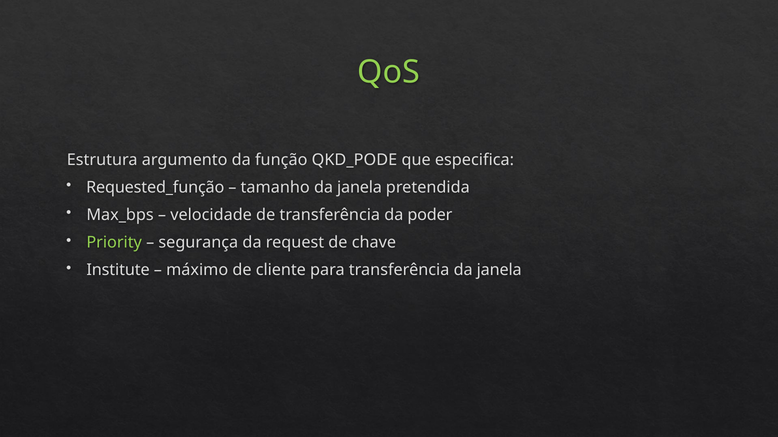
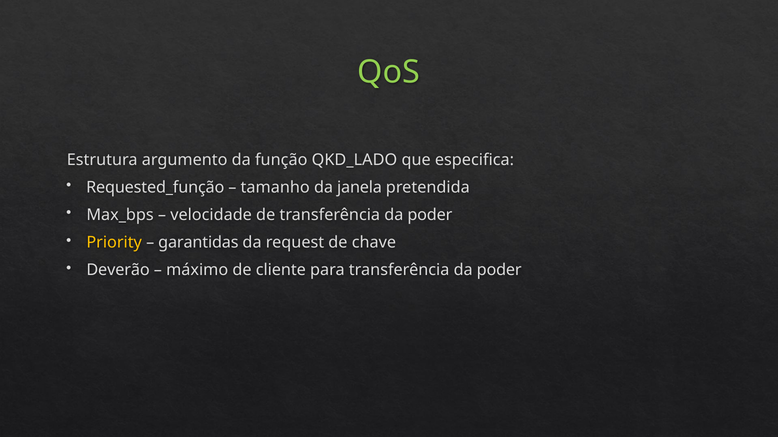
QKD_PODE: QKD_PODE -> QKD_LADO
Priority colour: light green -> yellow
segurança: segurança -> garantidas
Institute: Institute -> Deverão
para transferência da janela: janela -> poder
